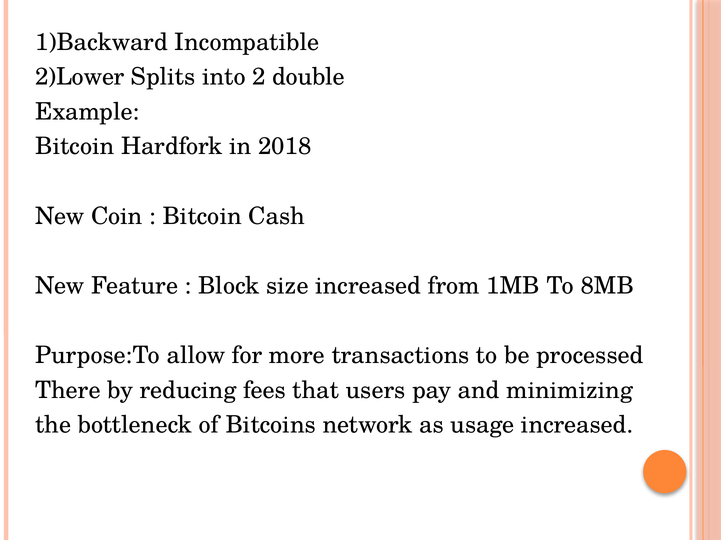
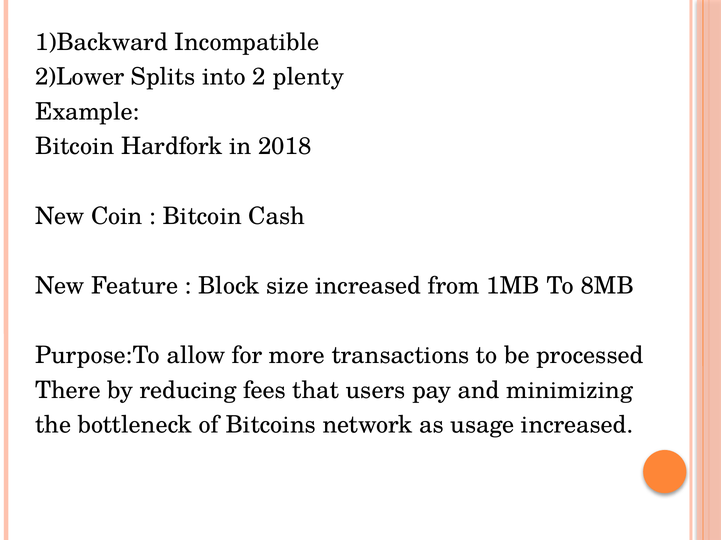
double: double -> plenty
